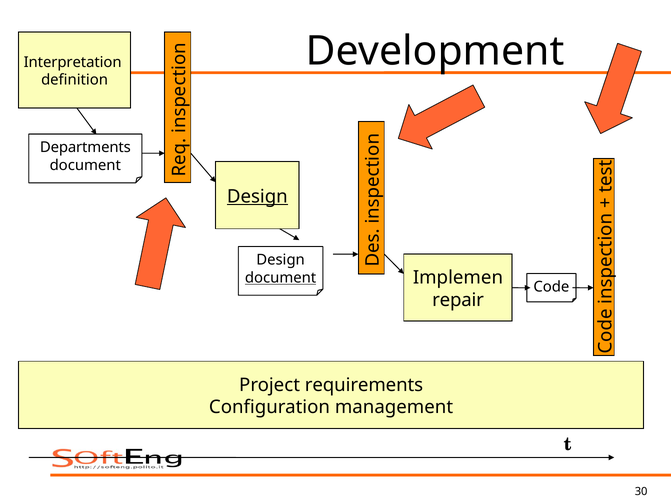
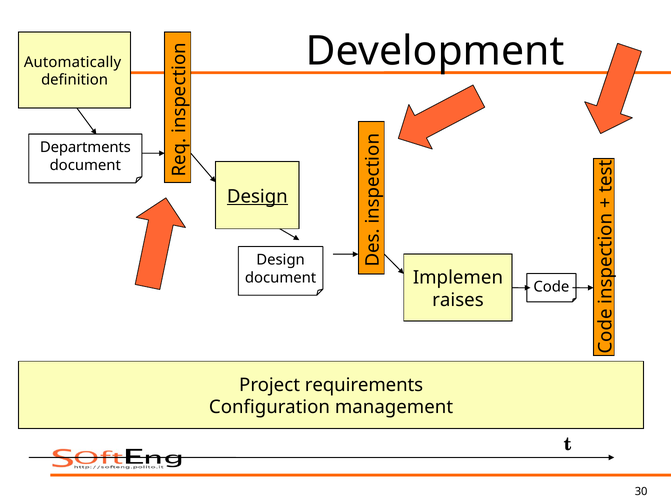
Interpretation: Interpretation -> Automatically
document at (281, 278) underline: present -> none
repair: repair -> raises
